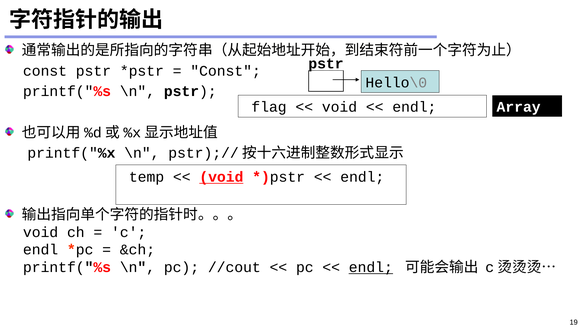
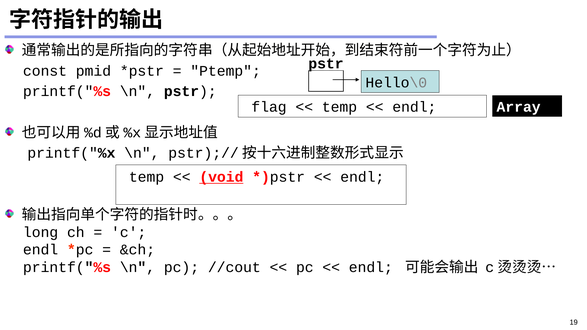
const pstr: pstr -> pmid
Const at (226, 71): Const -> Ptemp
void at (339, 107): void -> temp
void at (41, 232): void -> long
endl at (371, 268) underline: present -> none
